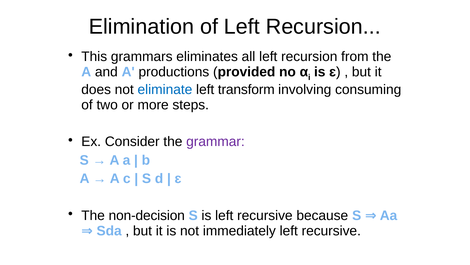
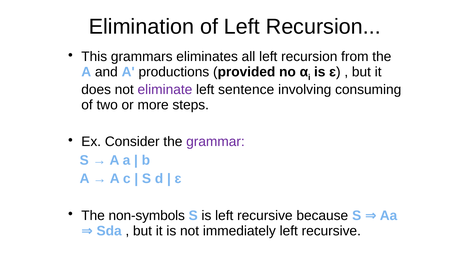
eliminate colour: blue -> purple
transform: transform -> sentence
non-decision: non-decision -> non-symbols
